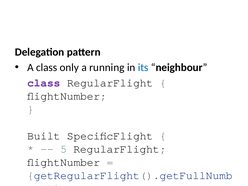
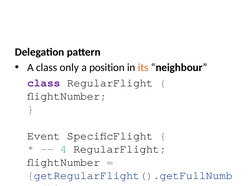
running: running -> position
its colour: blue -> orange
Built: Built -> Event
5: 5 -> 4
